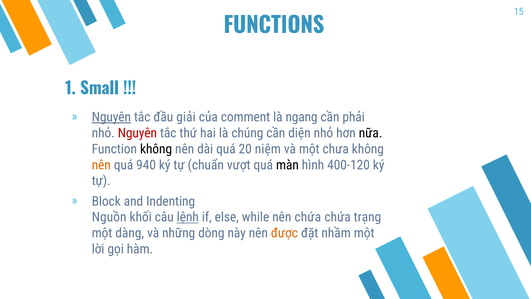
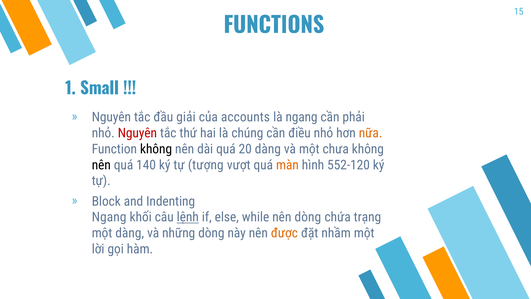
Nguyên at (111, 117) underline: present -> none
comment: comment -> accounts
diện: diện -> điều
nữa colour: black -> orange
20 niệm: niệm -> dàng
nên at (101, 165) colour: orange -> black
940: 940 -> 140
chuẩn: chuẩn -> tượng
màn colour: black -> orange
400-120: 400-120 -> 552-120
Nguồn at (109, 217): Nguồn -> Ngang
nên chứa: chứa -> dòng
